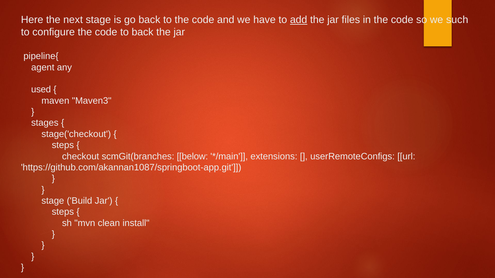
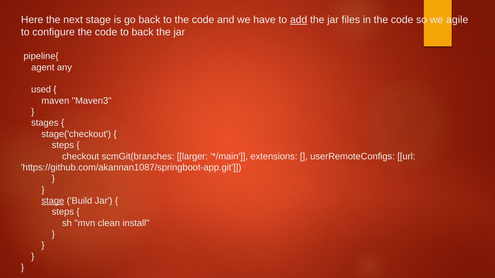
such: such -> agile
below: below -> larger
stage at (53, 201) underline: none -> present
